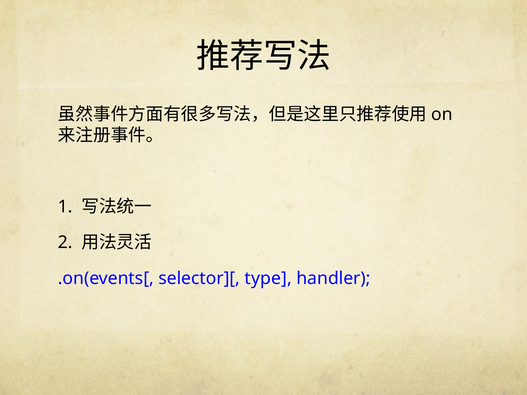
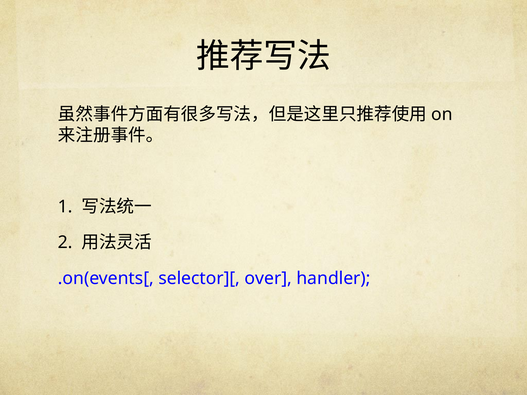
type: type -> over
